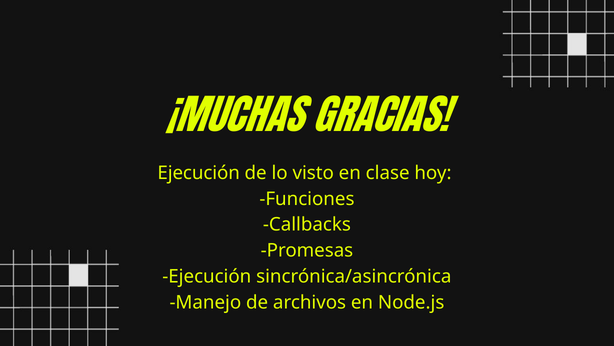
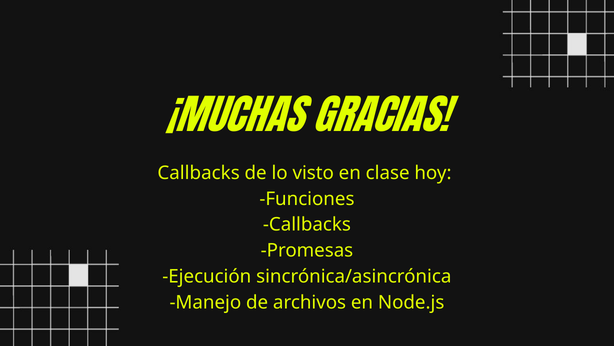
Ejecución at (199, 173): Ejecución -> Callbacks
